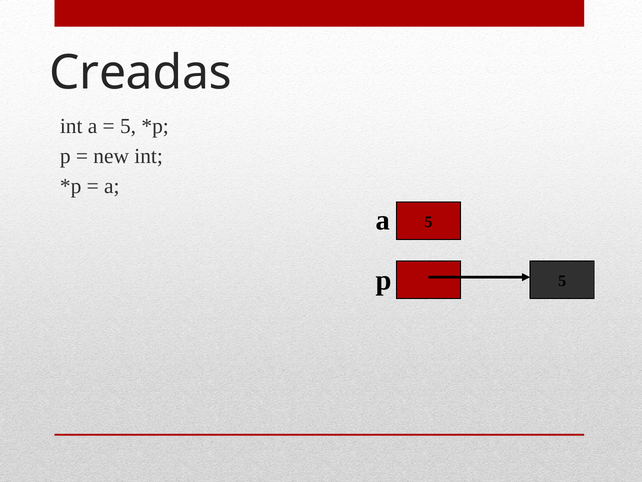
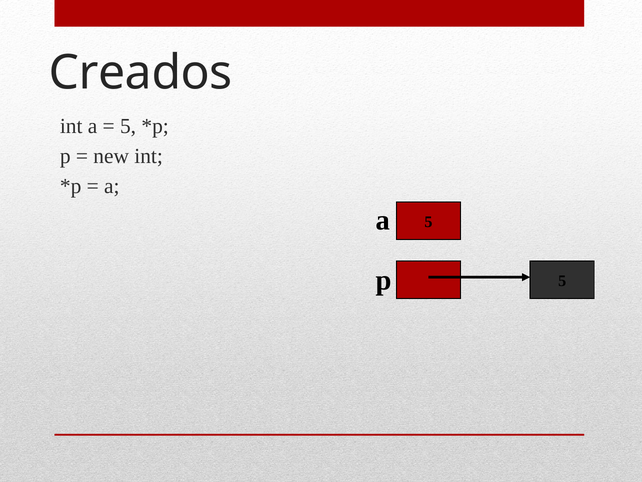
Creadas: Creadas -> Creados
